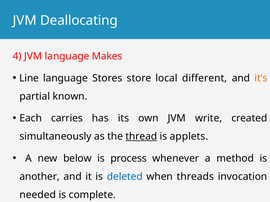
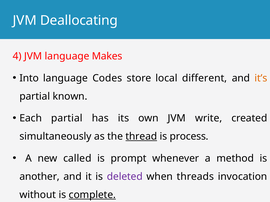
Line: Line -> Into
Stores: Stores -> Codes
Each carries: carries -> partial
applets: applets -> process
below: below -> called
process: process -> prompt
deleted colour: blue -> purple
needed: needed -> without
complete underline: none -> present
